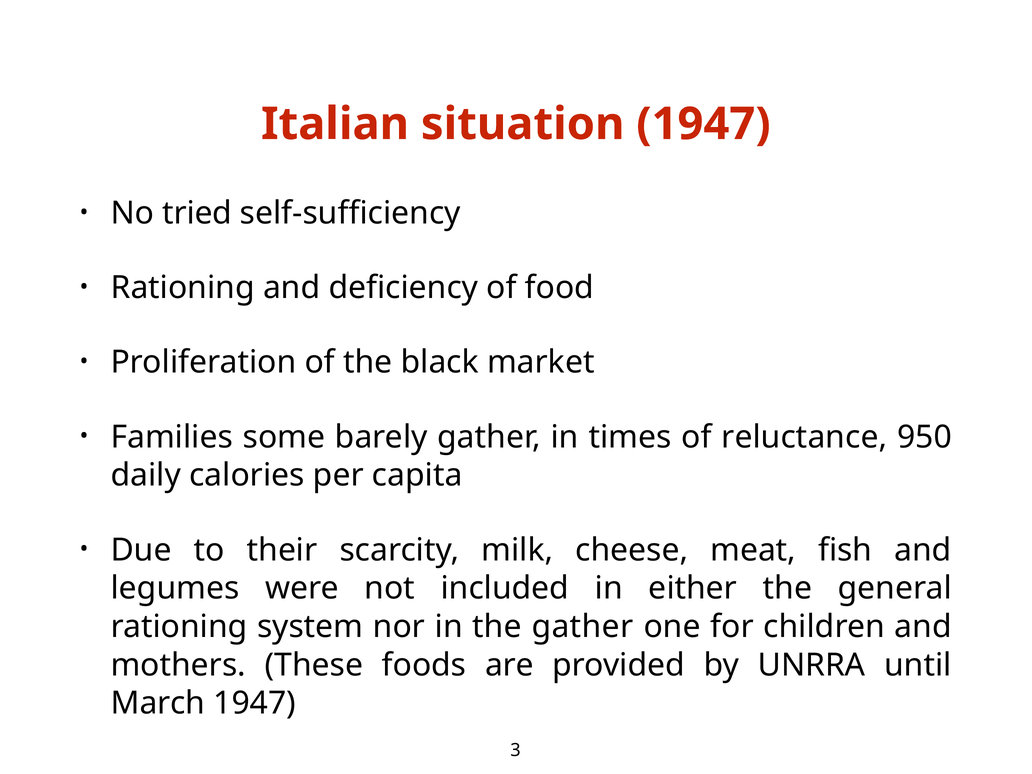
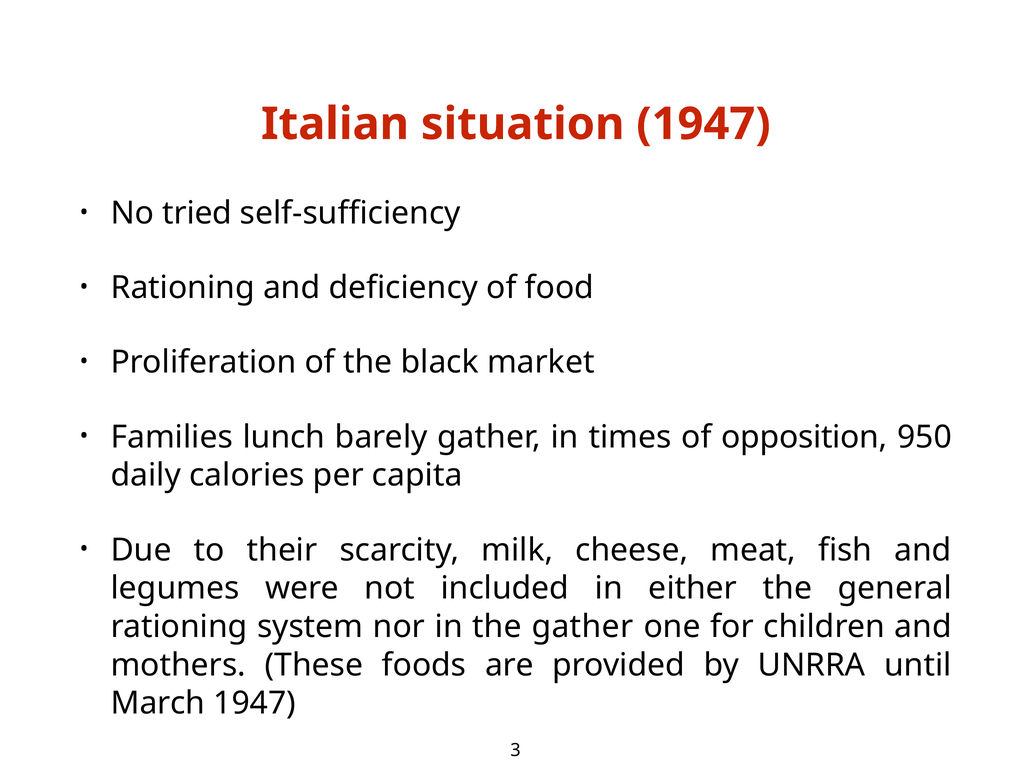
some: some -> lunch
reluctance: reluctance -> opposition
